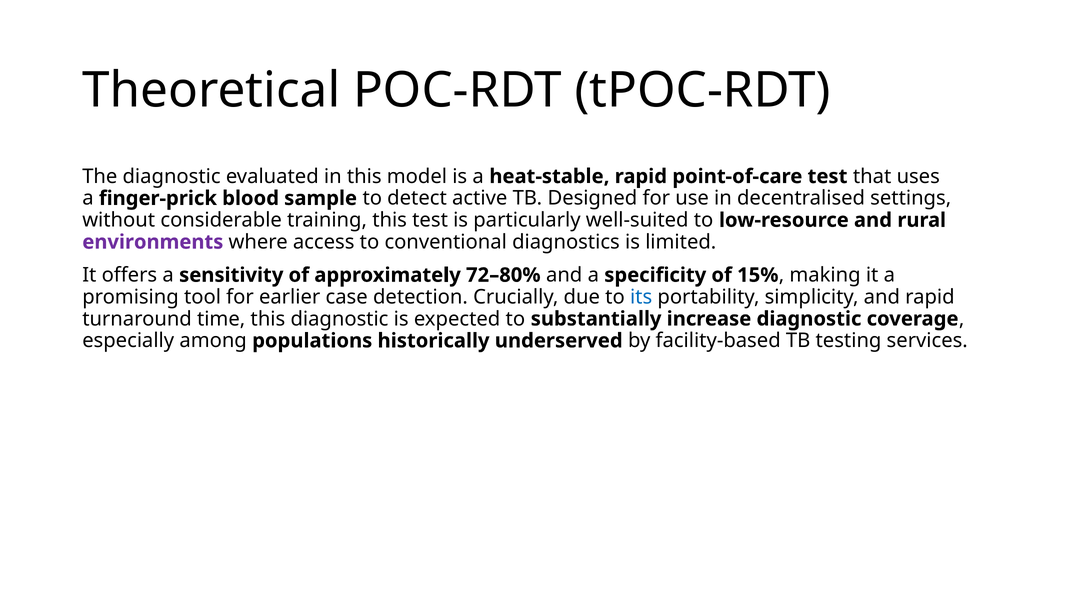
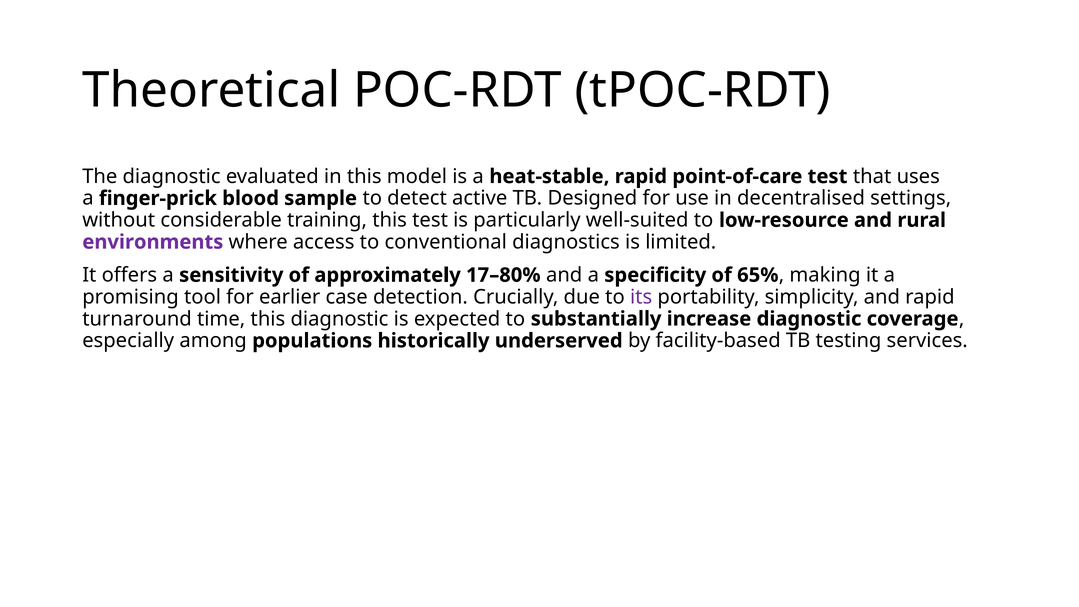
72–80%: 72–80% -> 17–80%
15%: 15% -> 65%
its colour: blue -> purple
